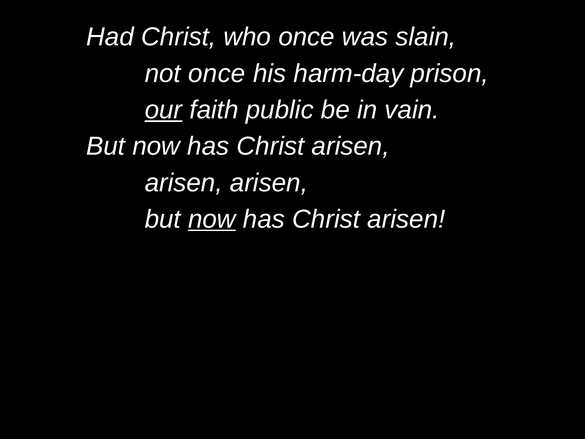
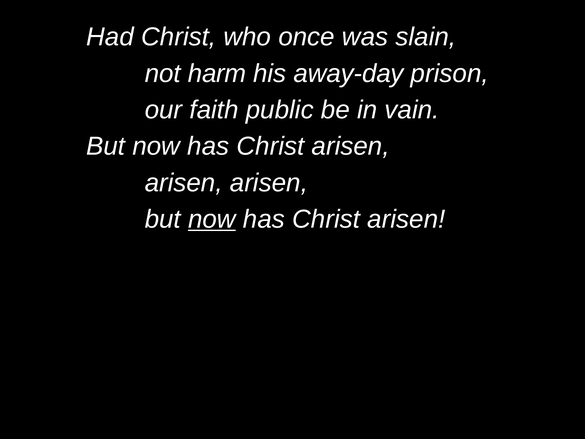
not once: once -> harm
harm-day: harm-day -> away-day
our underline: present -> none
